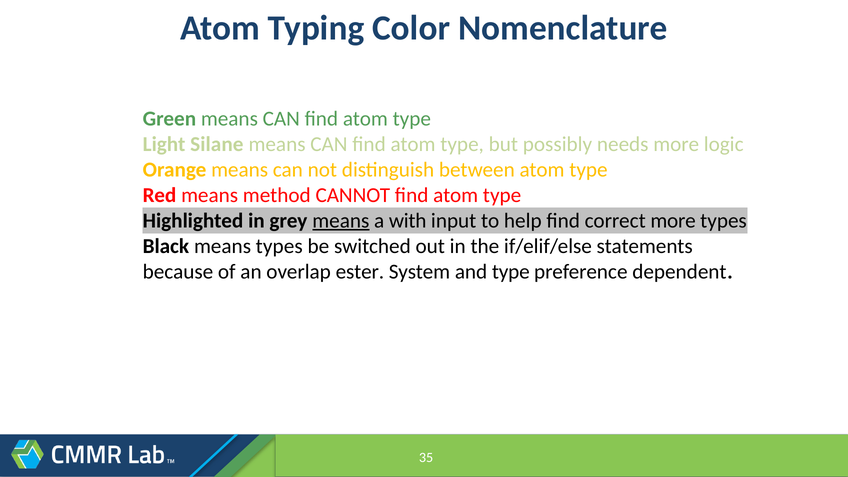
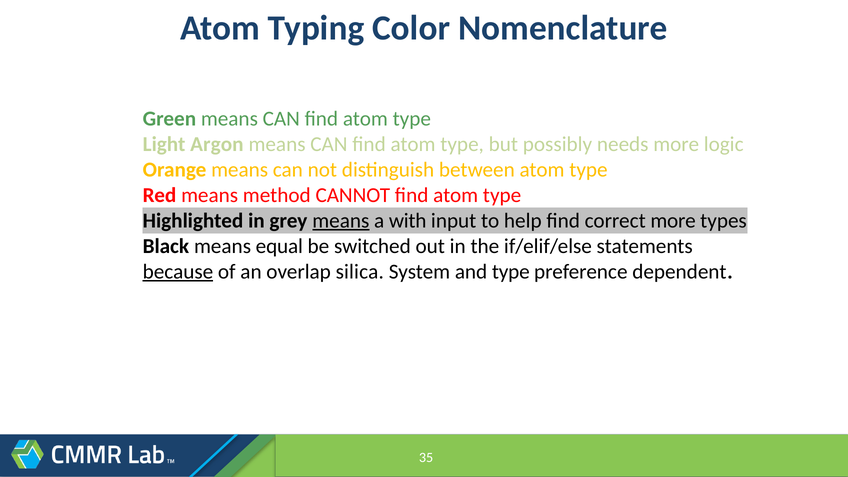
Silane: Silane -> Argon
means types: types -> equal
because underline: none -> present
ester: ester -> silica
